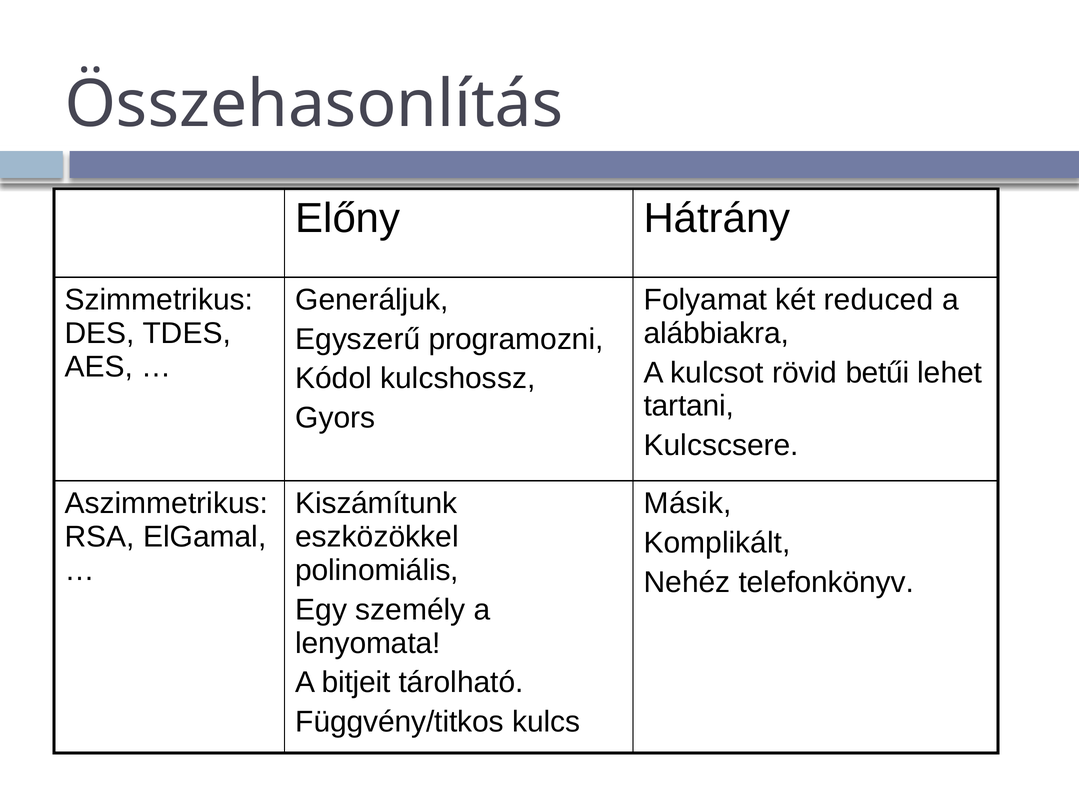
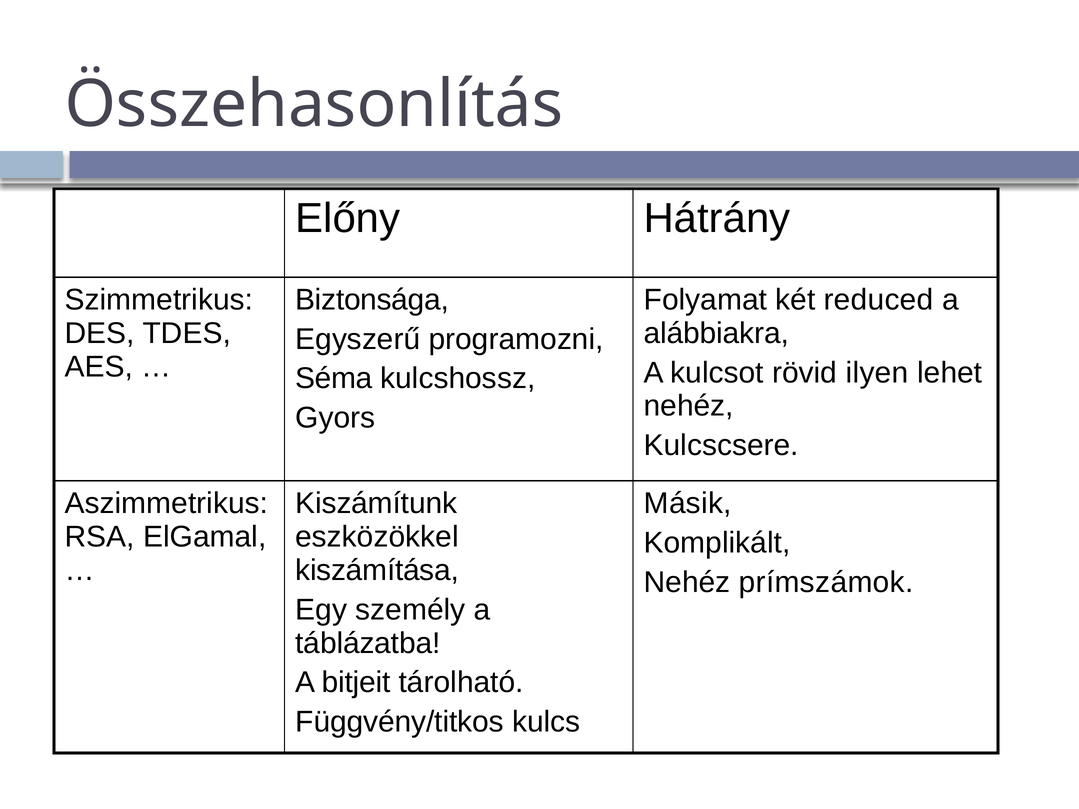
Generáljuk: Generáljuk -> Biztonsága
betűi: betűi -> ilyen
Kódol: Kódol -> Séma
tartani at (689, 406): tartani -> nehéz
polinomiális: polinomiális -> kiszámítása
telefonkönyv: telefonkönyv -> prímszámok
lenyomata: lenyomata -> táblázatba
